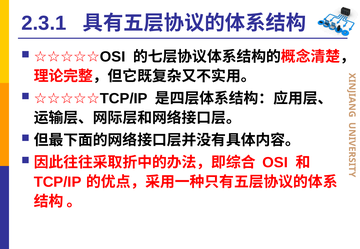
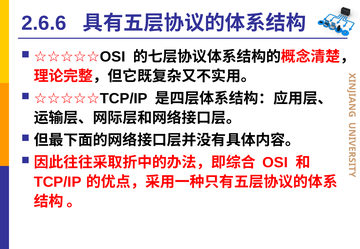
2.3.1: 2.3.1 -> 2.6.6
